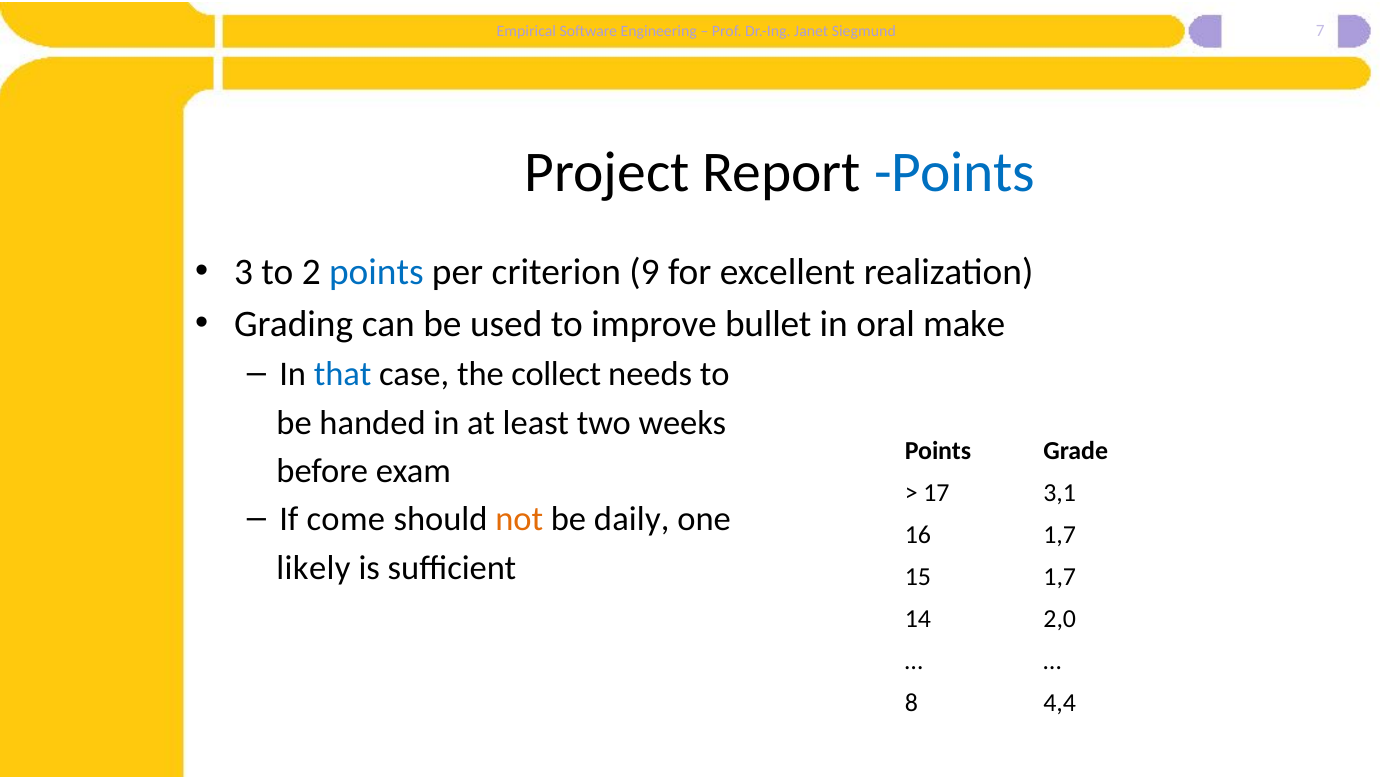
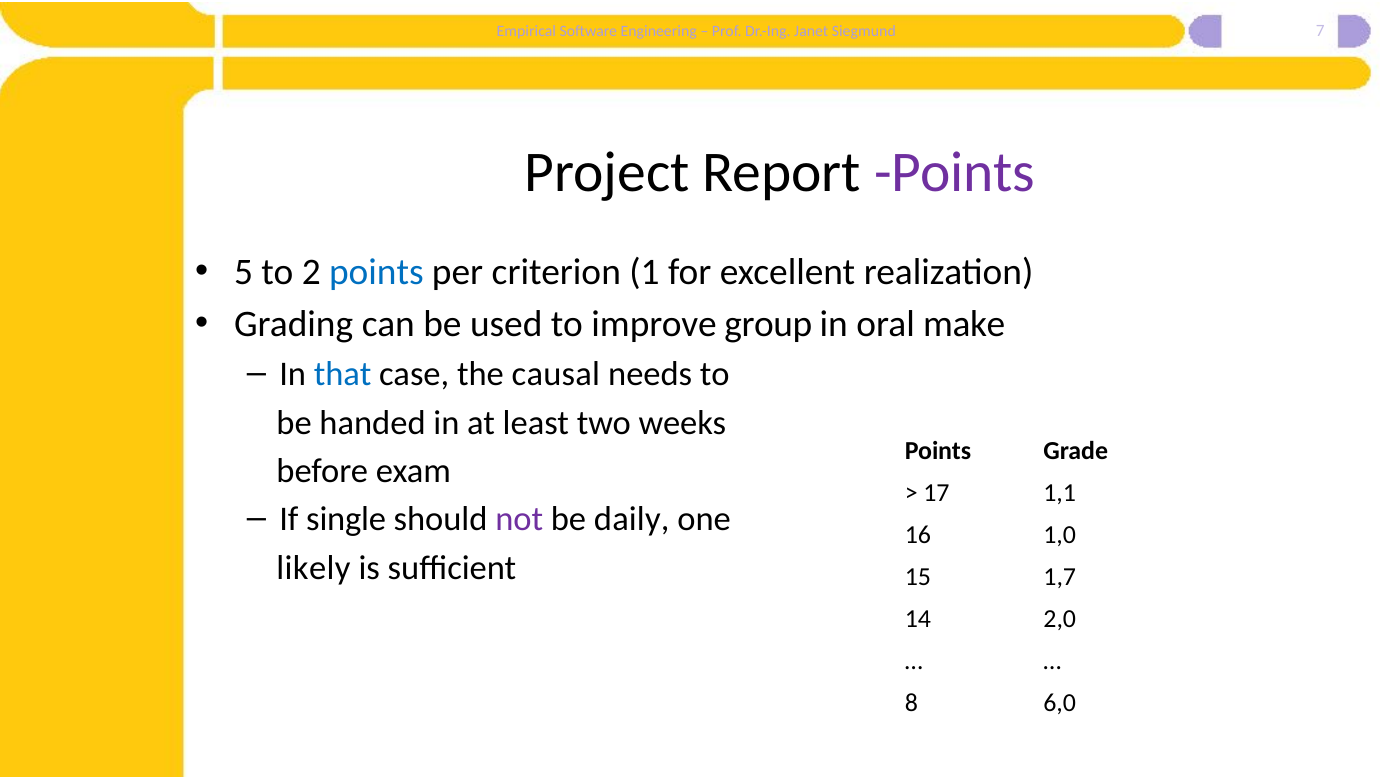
Points at (955, 172) colour: blue -> purple
3: 3 -> 5
9: 9 -> 1
bullet: bullet -> group
collect: collect -> causal
3,1: 3,1 -> 1,1
come: come -> single
not colour: orange -> purple
16 1,7: 1,7 -> 1,0
4,4: 4,4 -> 6,0
